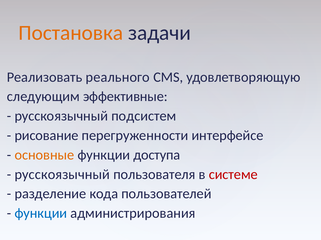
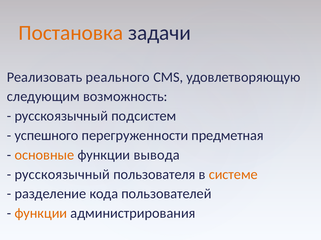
эффективные: эффективные -> возможность
рисование: рисование -> успешного
интерфейсе: интерфейсе -> предметная
доступа: доступа -> вывода
системе colour: red -> orange
функции at (41, 214) colour: blue -> orange
